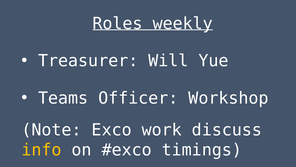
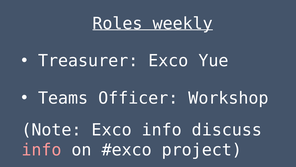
Treasurer Will: Will -> Exco
Exco work: work -> info
info at (41, 150) colour: yellow -> pink
timings: timings -> project
